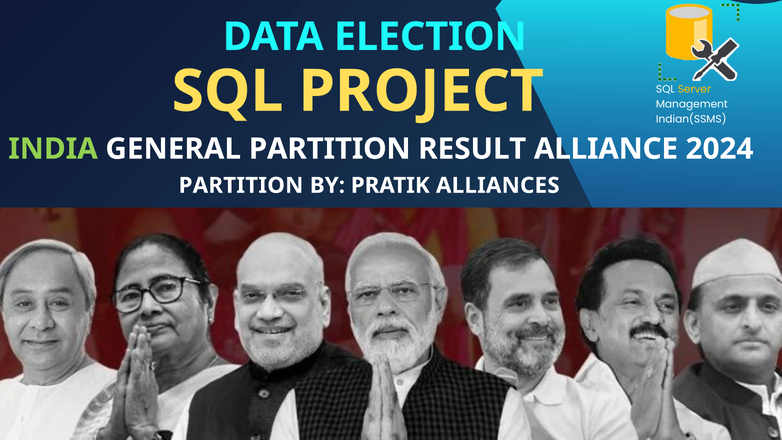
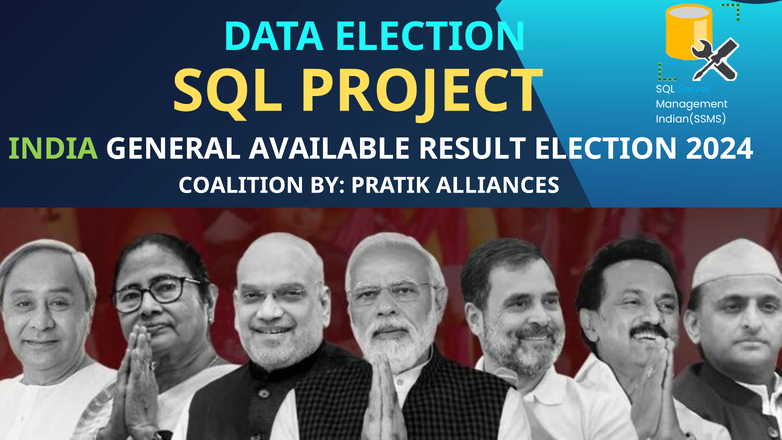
Server colour: yellow -> light blue
GENERAL PARTITION: PARTITION -> AVAILABLE
RESULT ALLIANCE: ALLIANCE -> ELECTION
PARTITION at (241, 185): PARTITION -> COALITION
